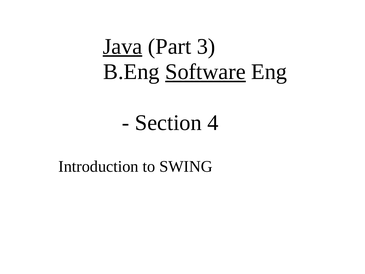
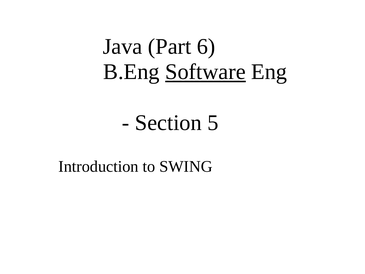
Java underline: present -> none
3: 3 -> 6
4: 4 -> 5
